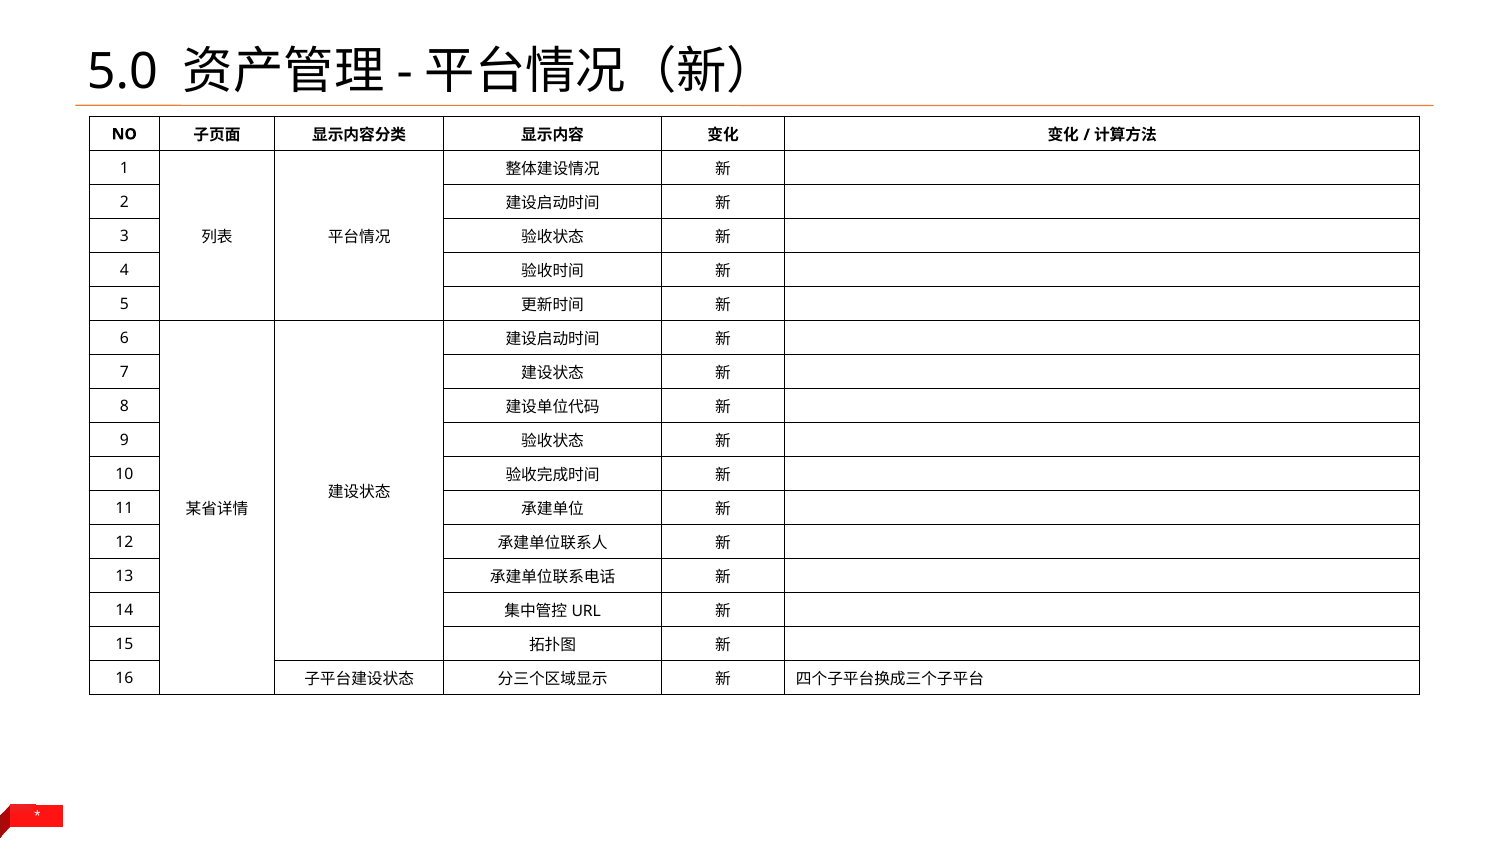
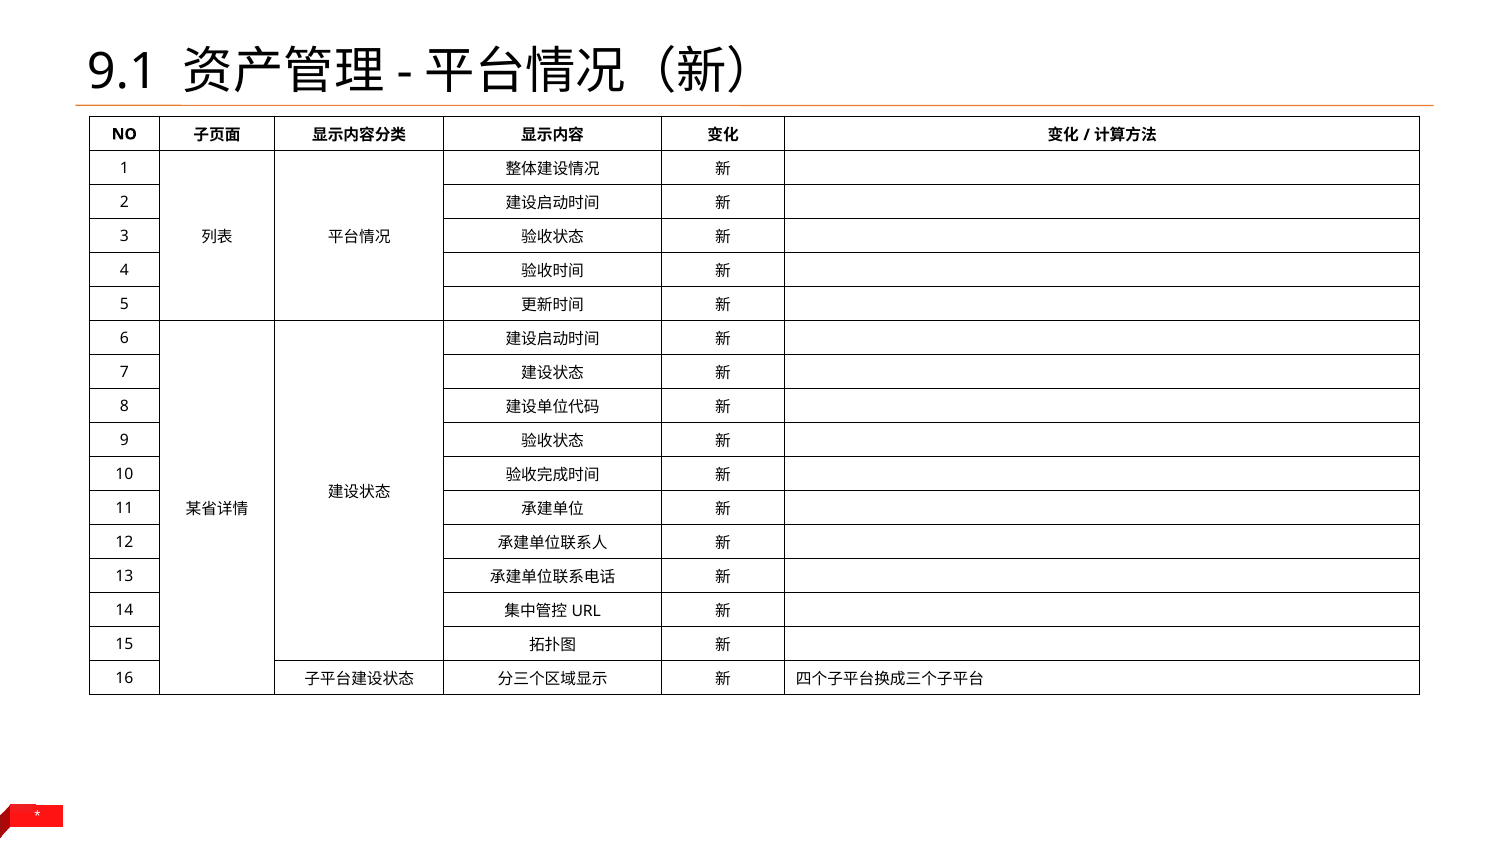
5.0: 5.0 -> 9.1
